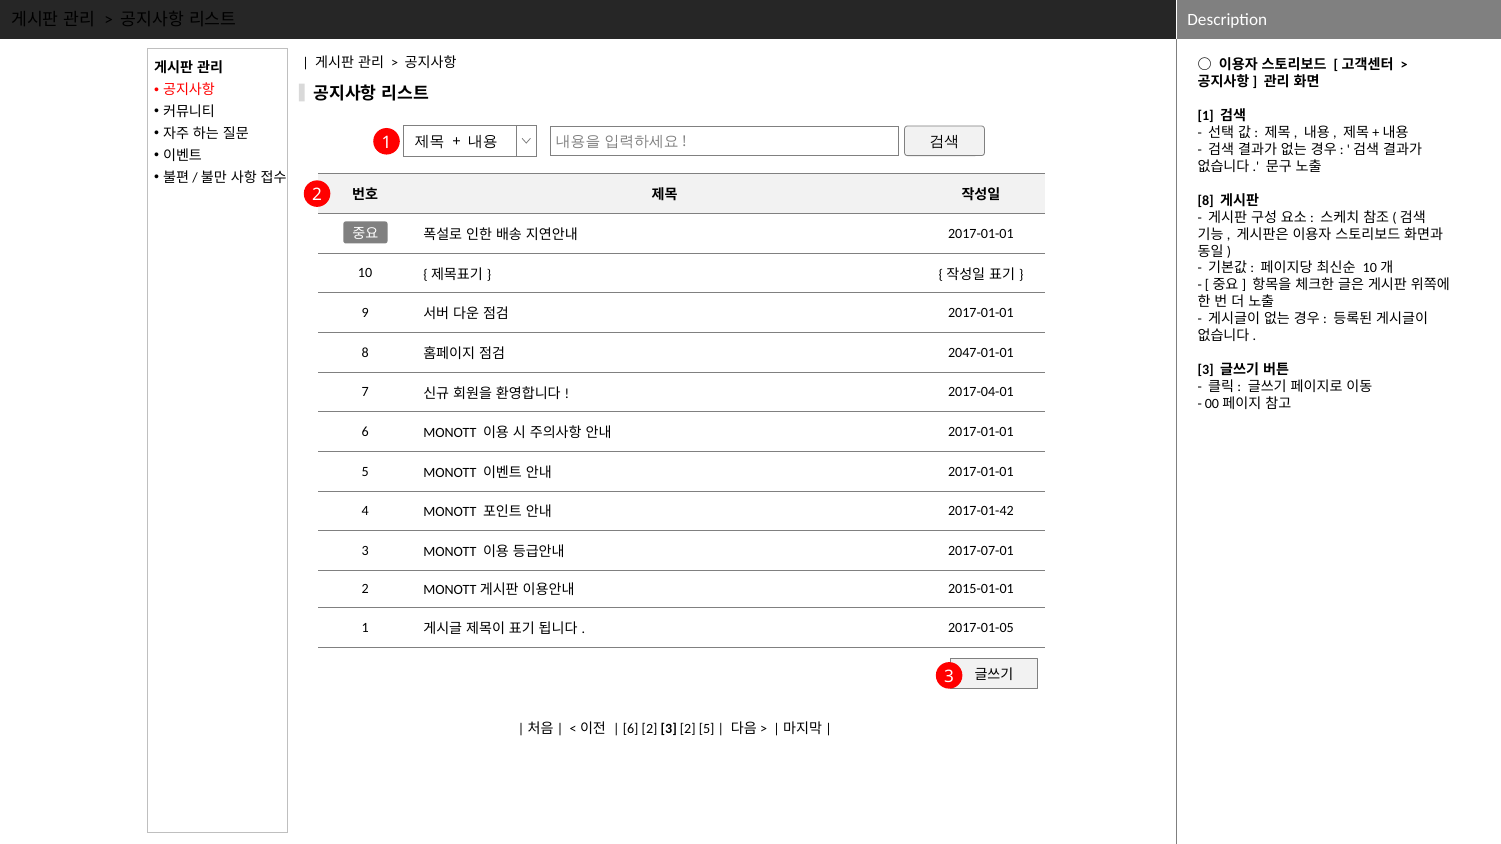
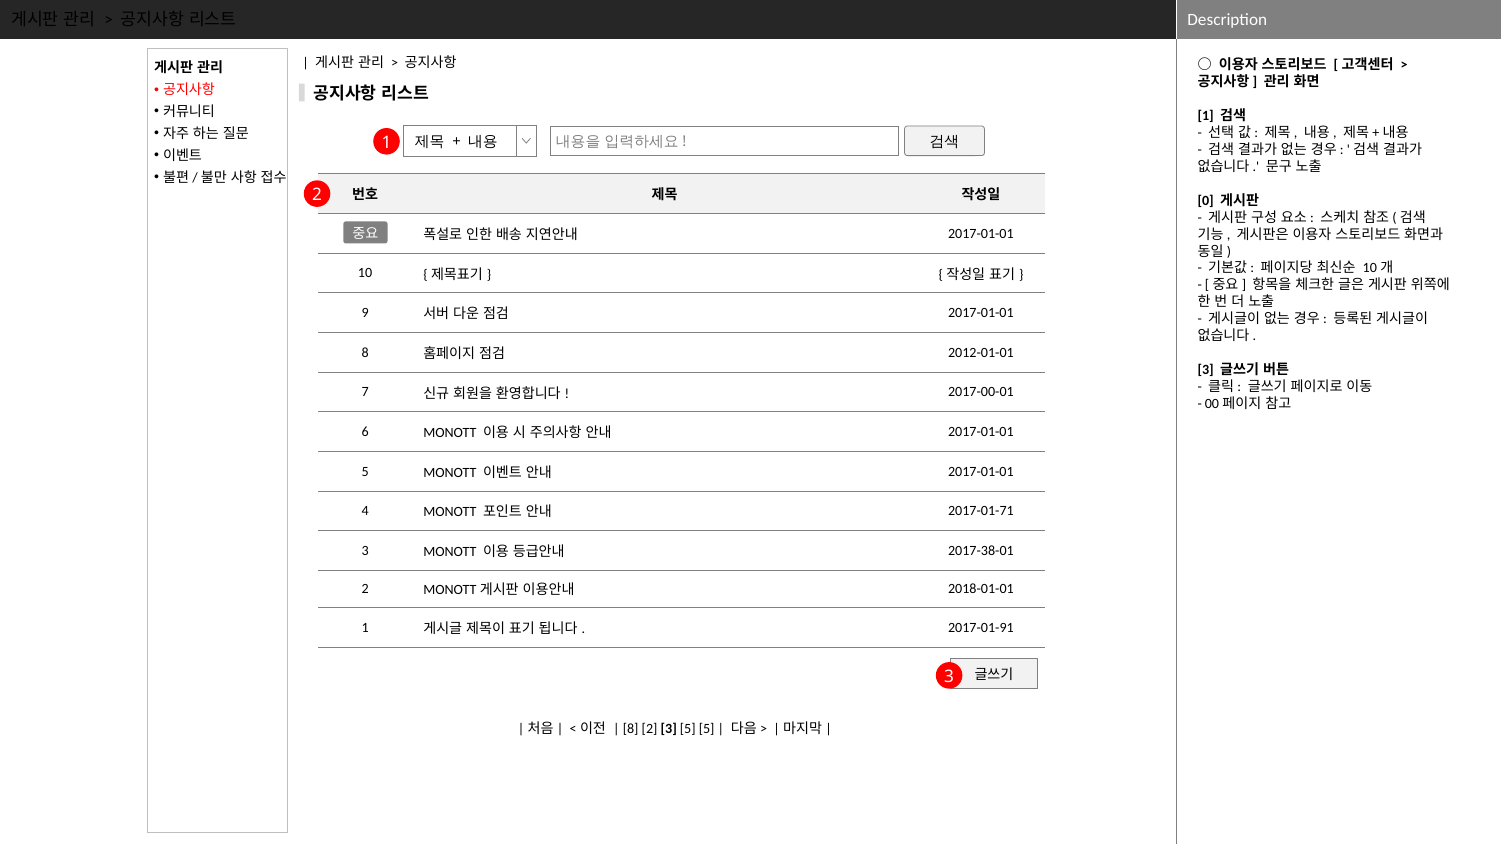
8 at (1206, 201): 8 -> 0
2047-01-01: 2047-01-01 -> 2012-01-01
2017-04-01: 2017-04-01 -> 2017-00-01
2017-01-42: 2017-01-42 -> 2017-01-71
2017-07-01: 2017-07-01 -> 2017-38-01
2015-01-01: 2015-01-01 -> 2018-01-01
2017-01-05: 2017-01-05 -> 2017-01-91
6 at (631, 729): 6 -> 8
2 3 2: 2 -> 5
